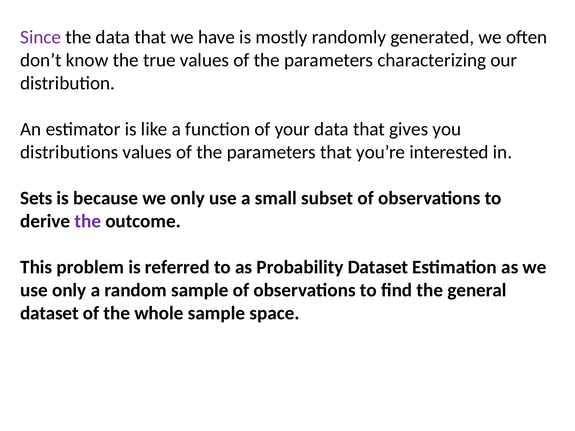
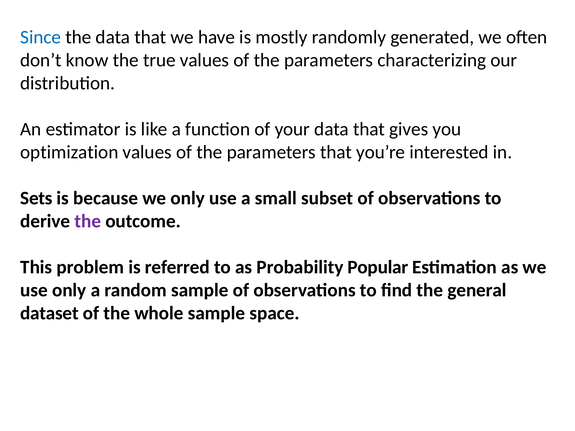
Since colour: purple -> blue
distributions: distributions -> optimization
Probability Dataset: Dataset -> Popular
